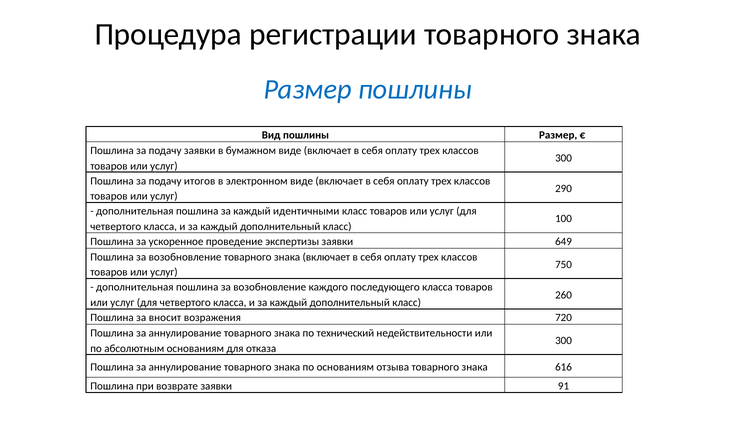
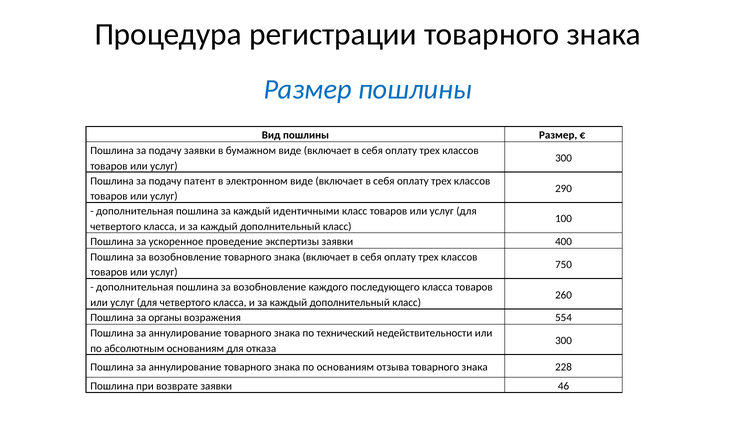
итогов: итогов -> патент
649: 649 -> 400
вносит: вносит -> органы
720: 720 -> 554
616: 616 -> 228
91: 91 -> 46
